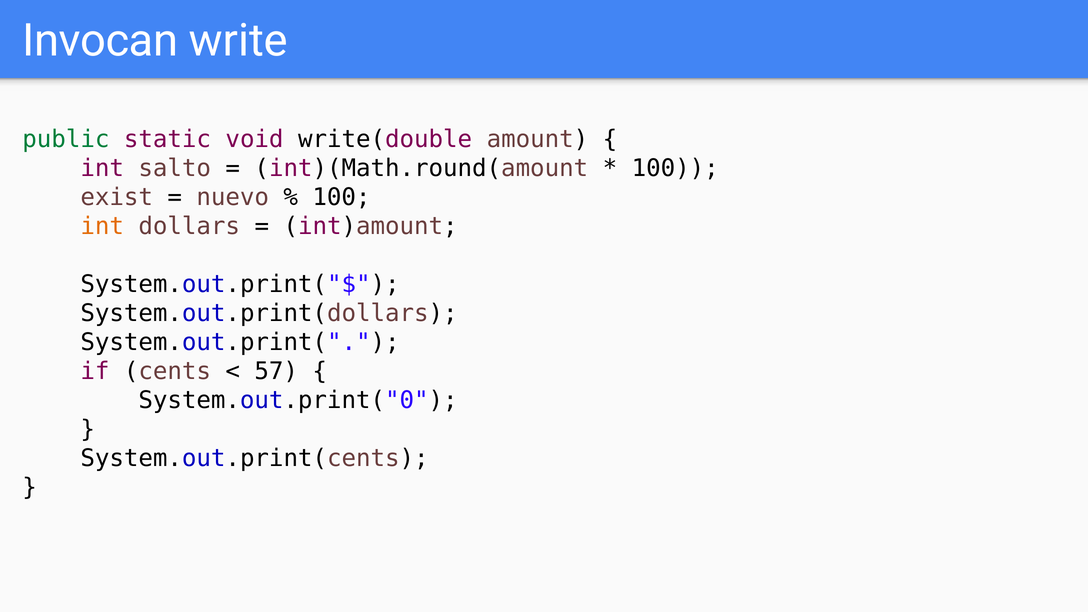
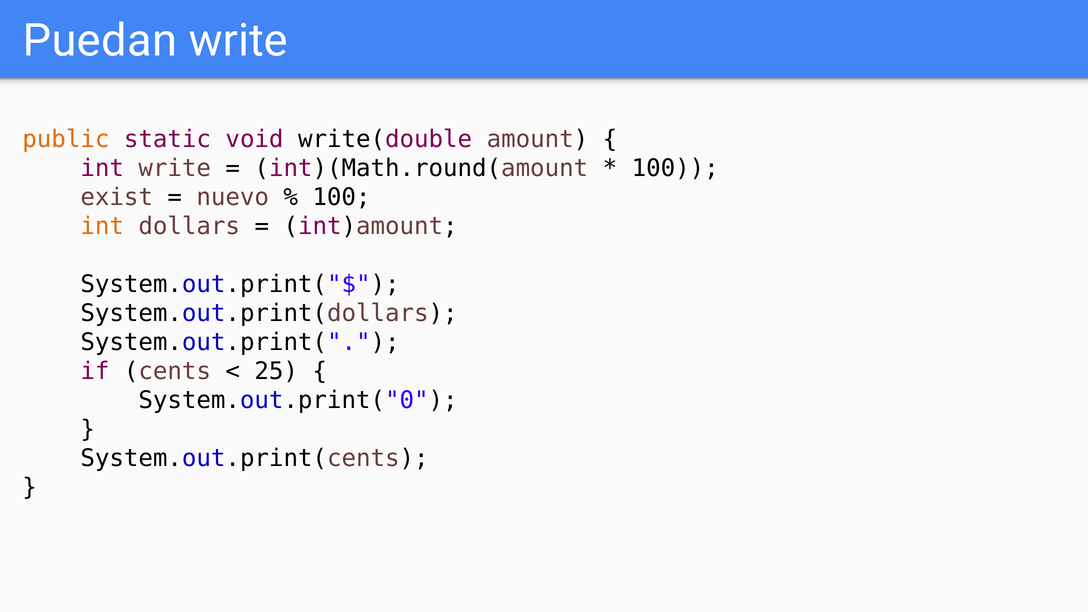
Invocan: Invocan -> Puedan
public colour: green -> orange
int salto: salto -> write
57: 57 -> 25
